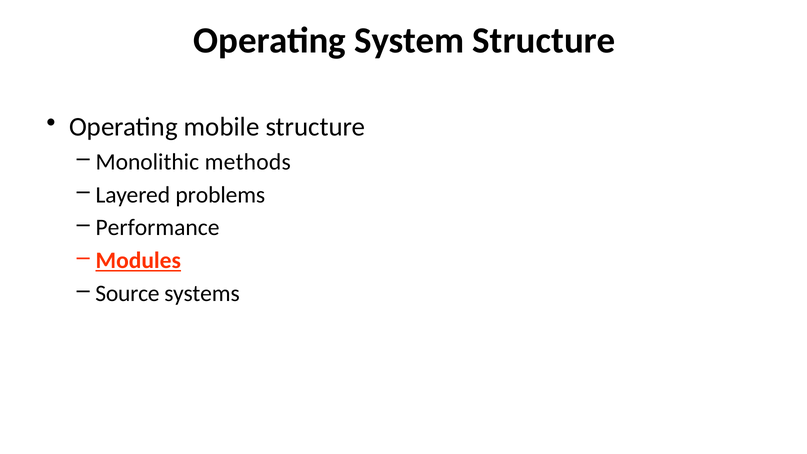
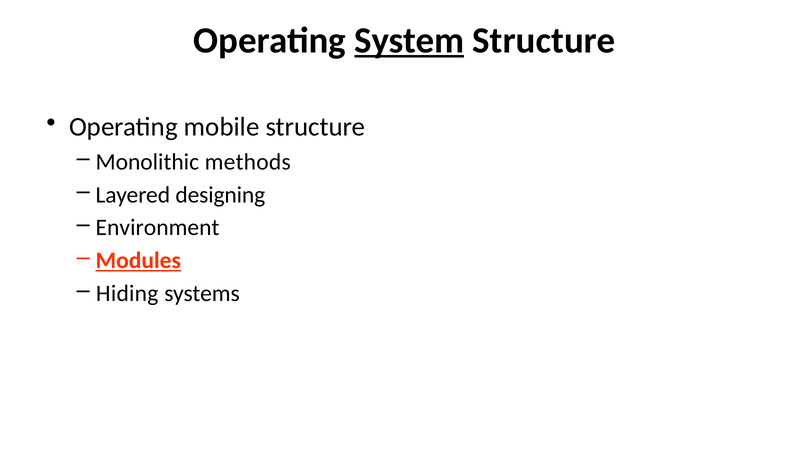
System underline: none -> present
problems: problems -> designing
Performance: Performance -> Environment
Source: Source -> Hiding
